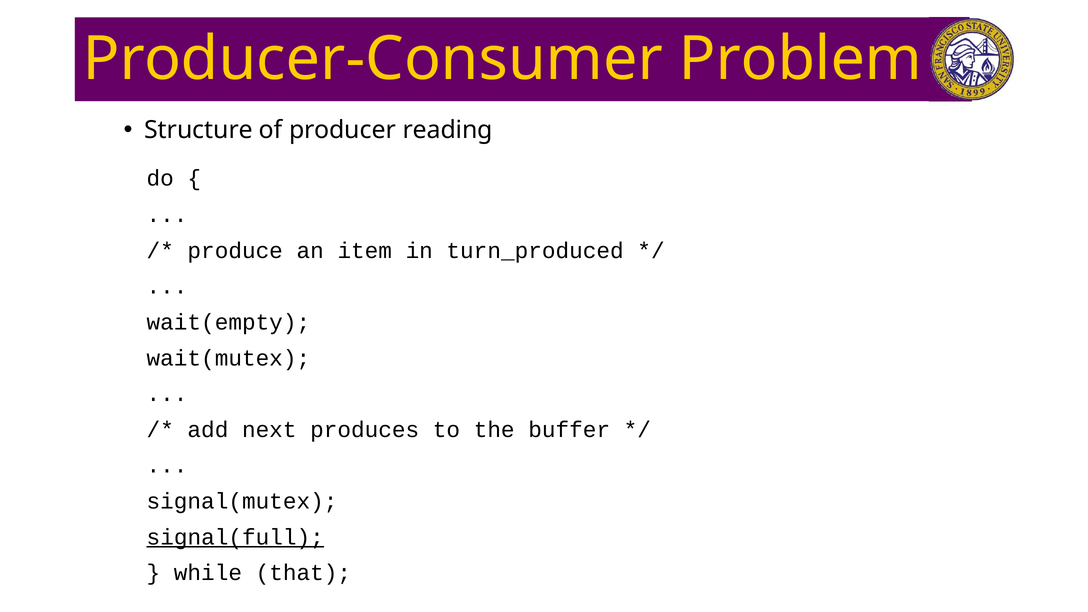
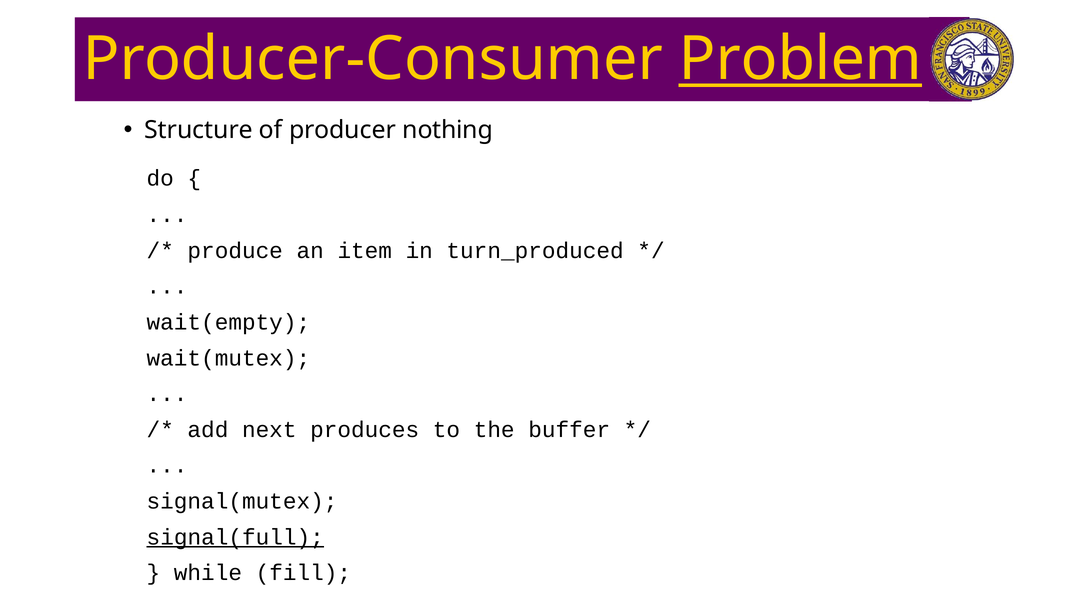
Problem underline: none -> present
reading: reading -> nothing
that: that -> fill
